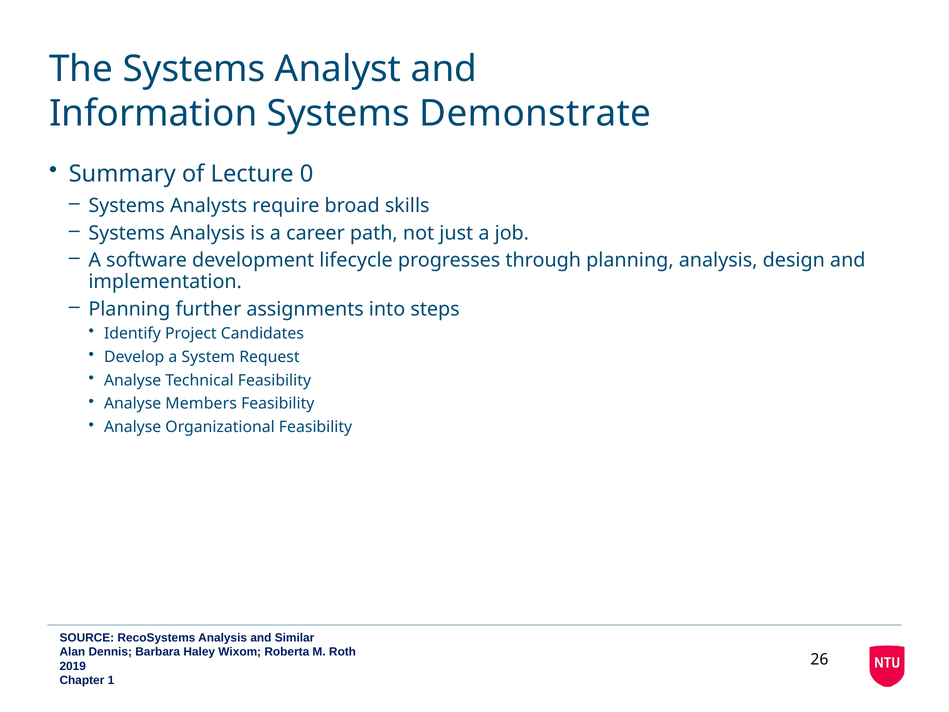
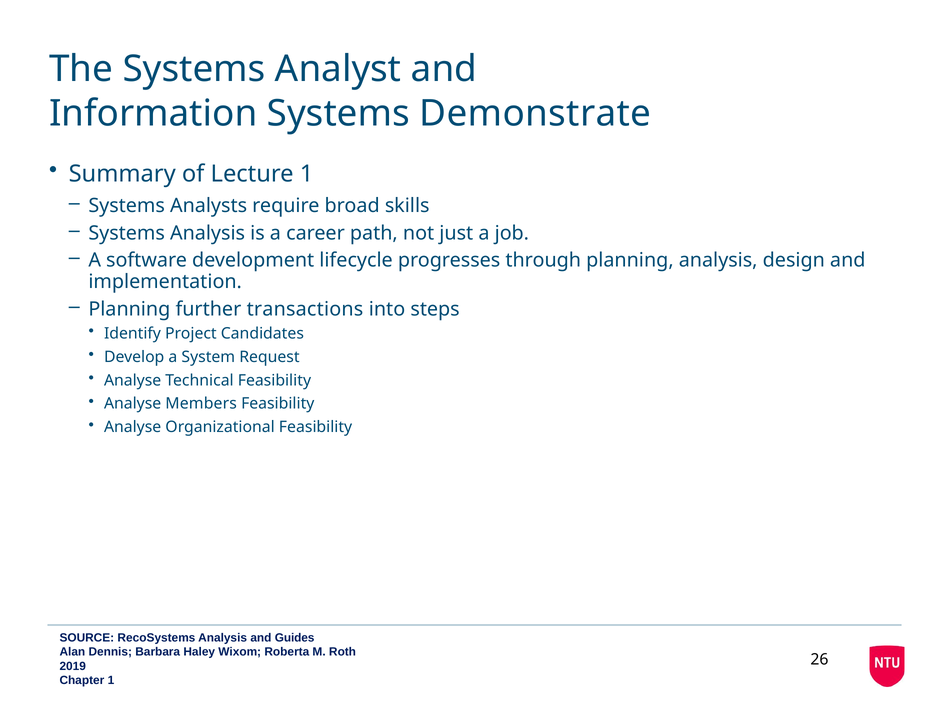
Lecture 0: 0 -> 1
assignments: assignments -> transactions
Similar: Similar -> Guides
